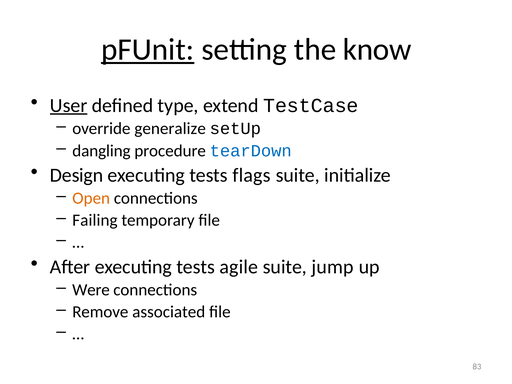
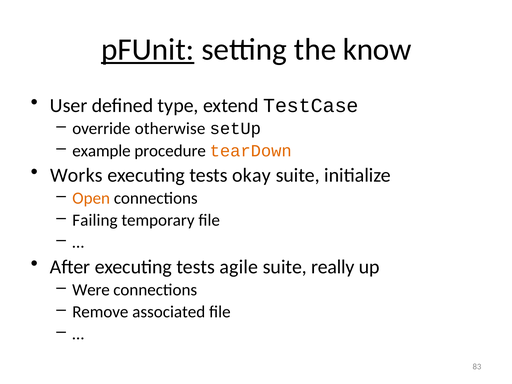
User underline: present -> none
generalize: generalize -> otherwise
dangling: dangling -> example
tearDown colour: blue -> orange
Design: Design -> Works
flags: flags -> okay
jump: jump -> really
